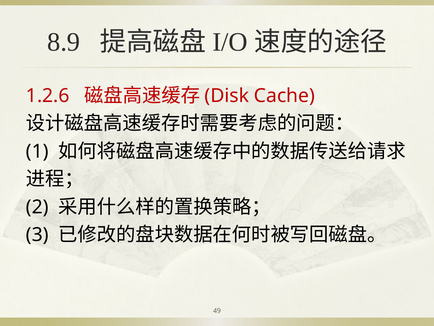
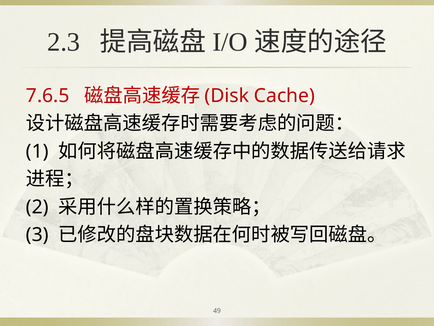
8.9: 8.9 -> 2.3
1.2.6: 1.2.6 -> 7.6.5
